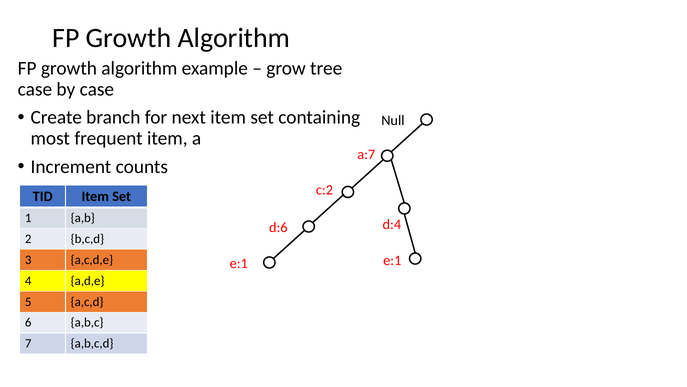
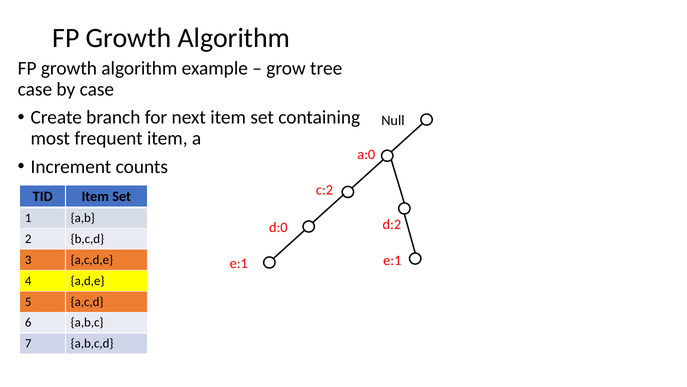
a:7: a:7 -> a:0
d:4: d:4 -> d:2
d:6: d:6 -> d:0
